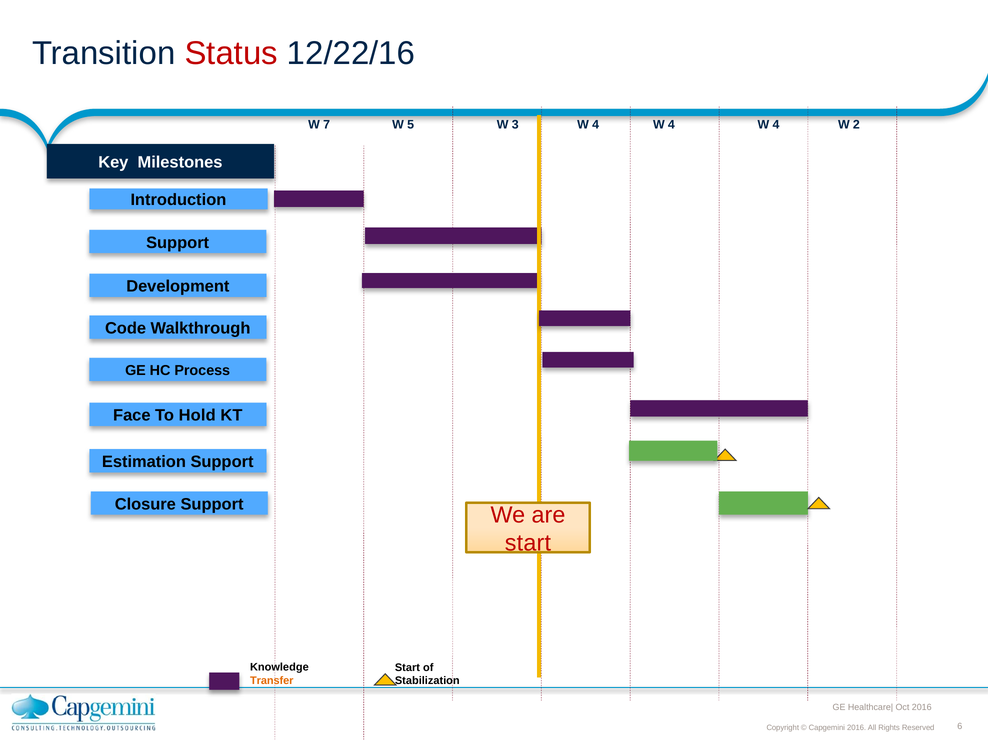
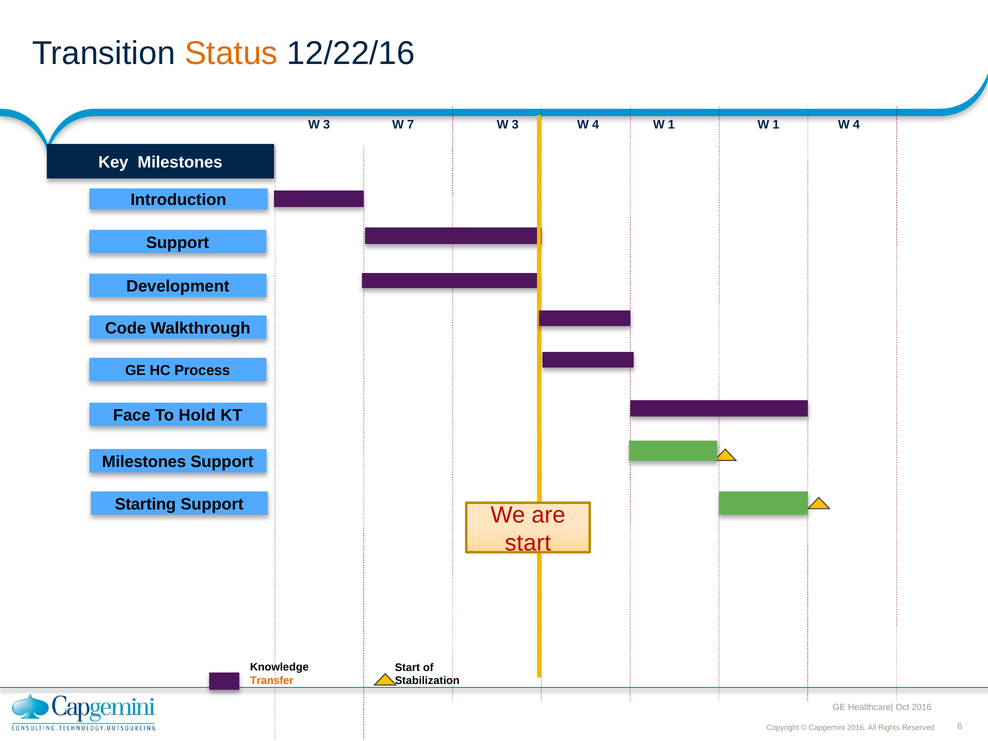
Status colour: red -> orange
7 at (327, 125): 7 -> 3
5: 5 -> 7
4 at (671, 125): 4 -> 1
4 at (776, 125): 4 -> 1
2 at (856, 125): 2 -> 4
Estimation at (144, 462): Estimation -> Milestones
Closure: Closure -> Starting
